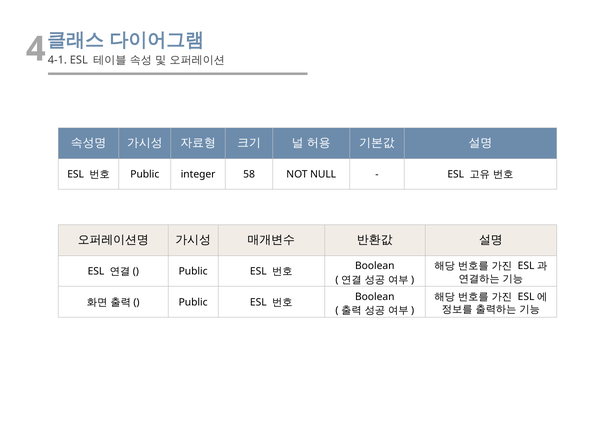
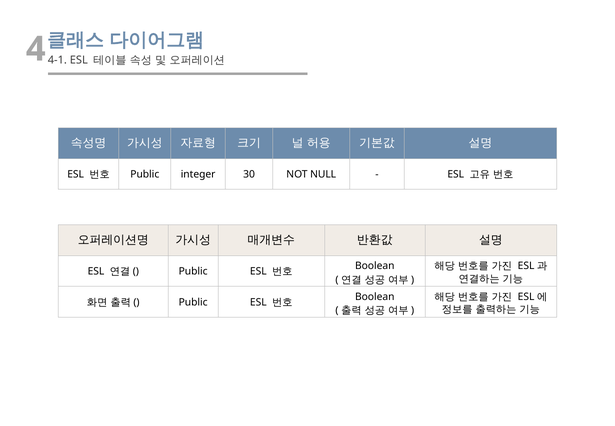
58: 58 -> 30
